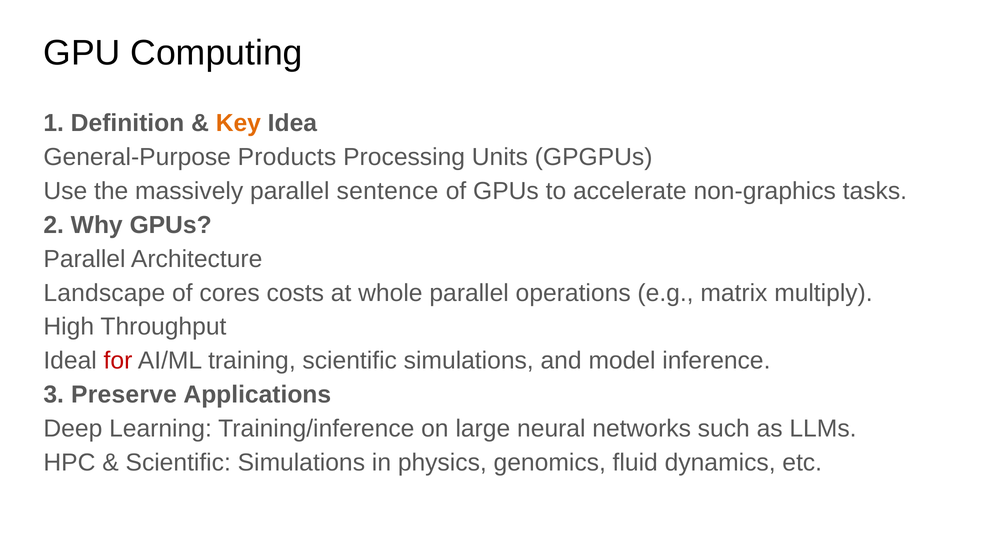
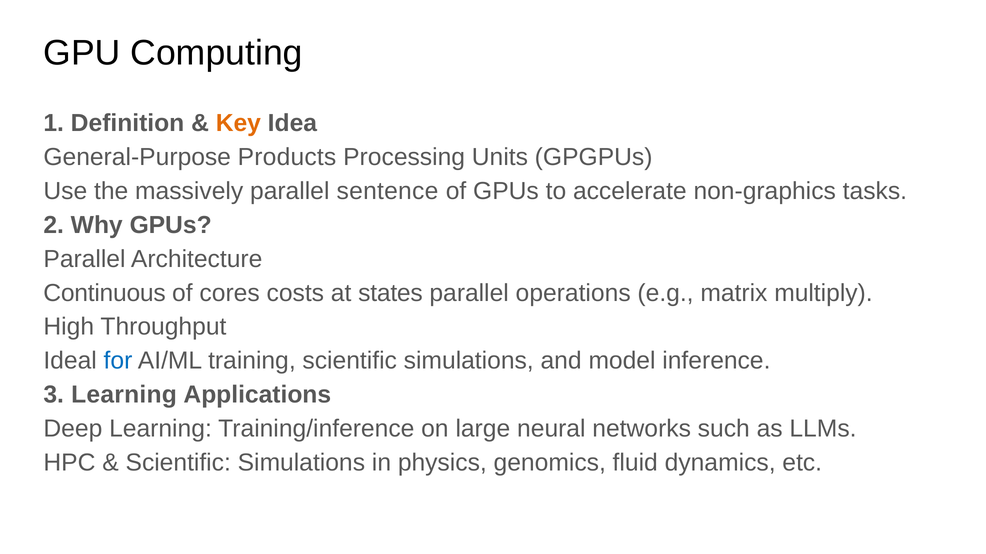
Landscape: Landscape -> Continuous
whole: whole -> states
for colour: red -> blue
3 Preserve: Preserve -> Learning
